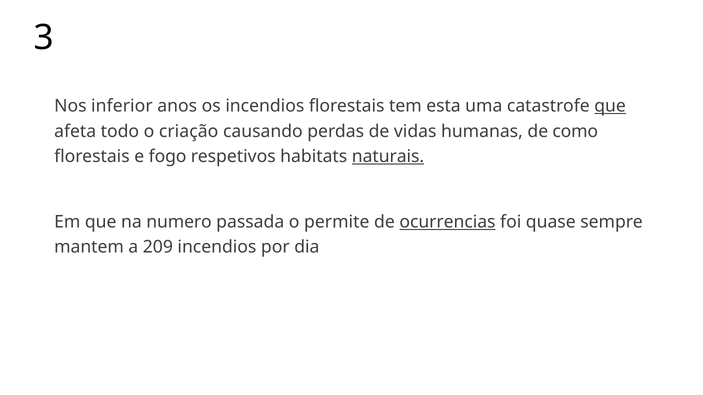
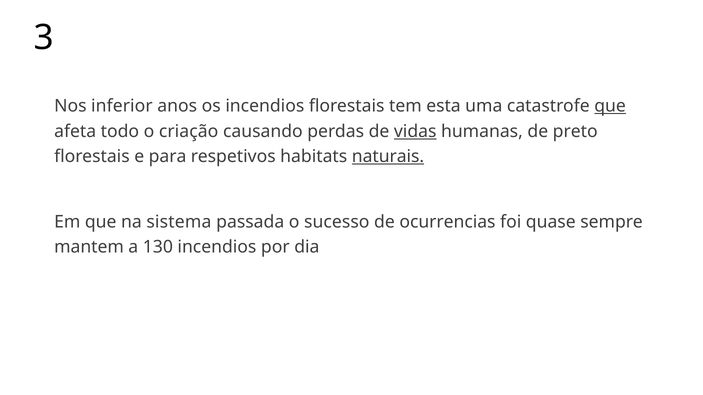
vidas underline: none -> present
como: como -> preto
fogo: fogo -> para
numero: numero -> sistema
permite: permite -> sucesso
ocurrencias underline: present -> none
209: 209 -> 130
